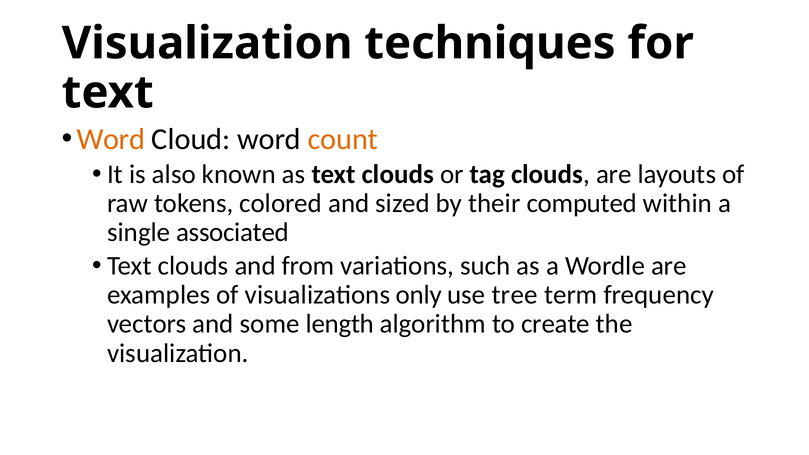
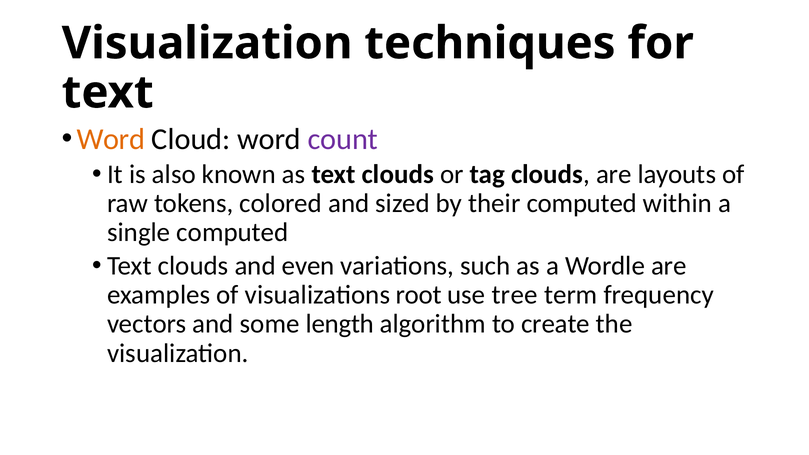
count colour: orange -> purple
single associated: associated -> computed
from: from -> even
only: only -> root
